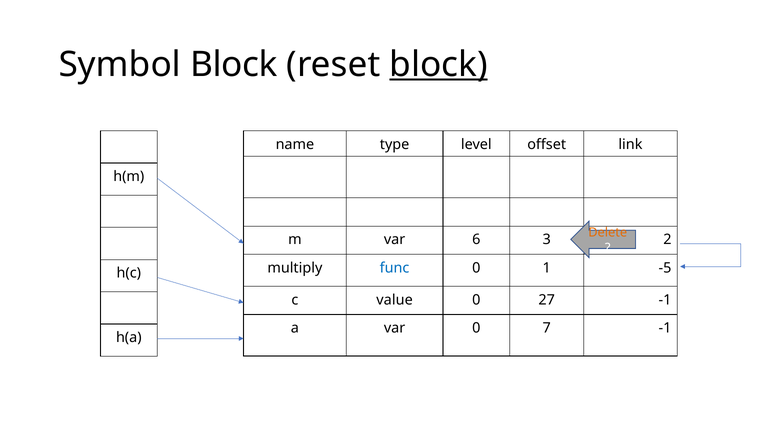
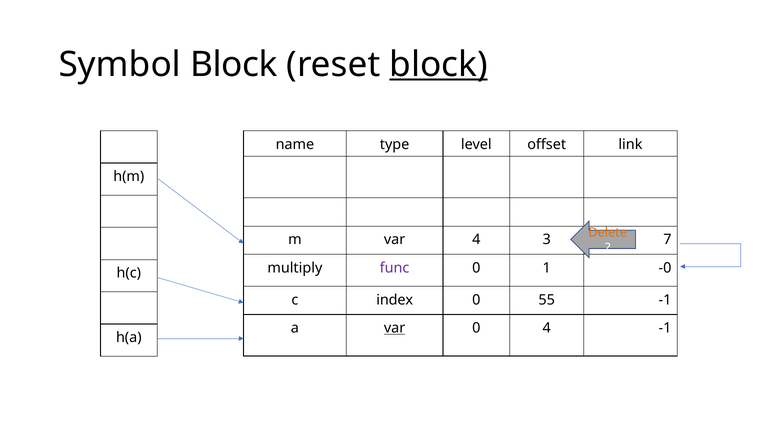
var 6: 6 -> 4
2: 2 -> 7
func colour: blue -> purple
-5: -5 -> -0
value: value -> index
27: 27 -> 55
var at (395, 328) underline: none -> present
0 7: 7 -> 4
